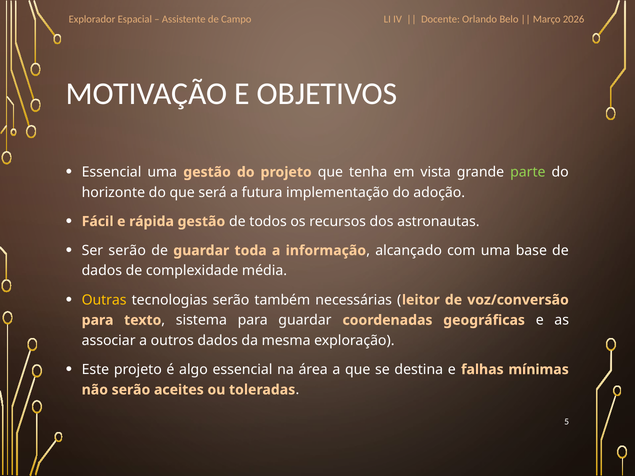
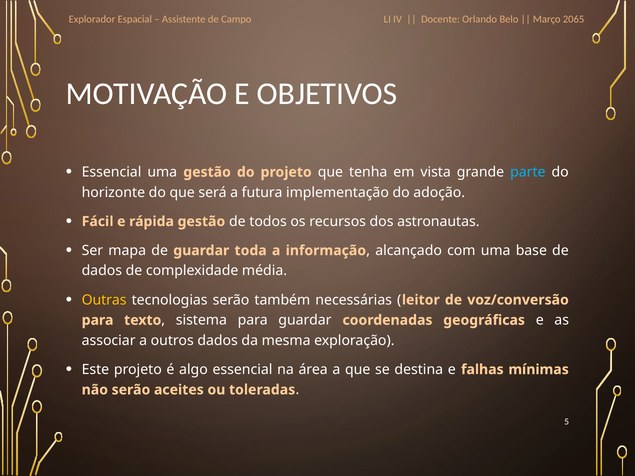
2026: 2026 -> 2065
parte colour: light green -> light blue
Ser serão: serão -> mapa
